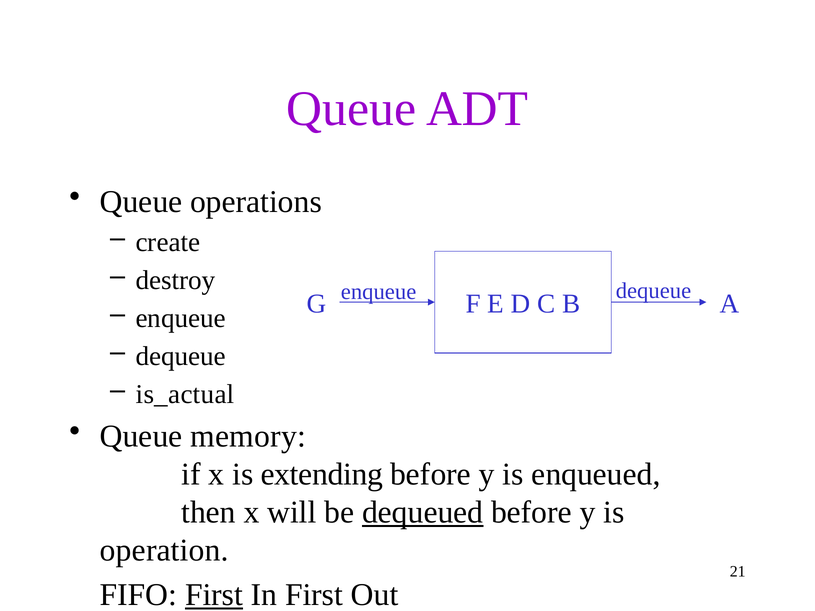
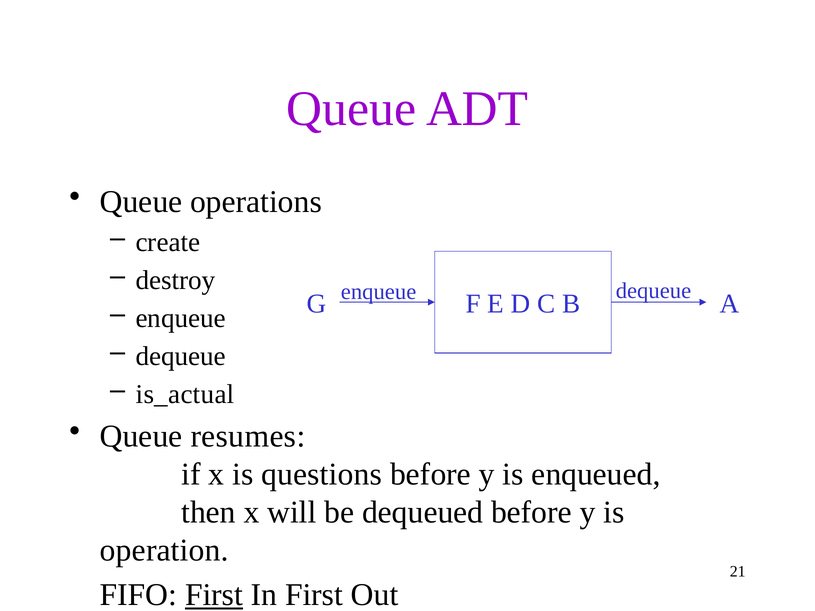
memory: memory -> resumes
extending: extending -> questions
dequeued underline: present -> none
